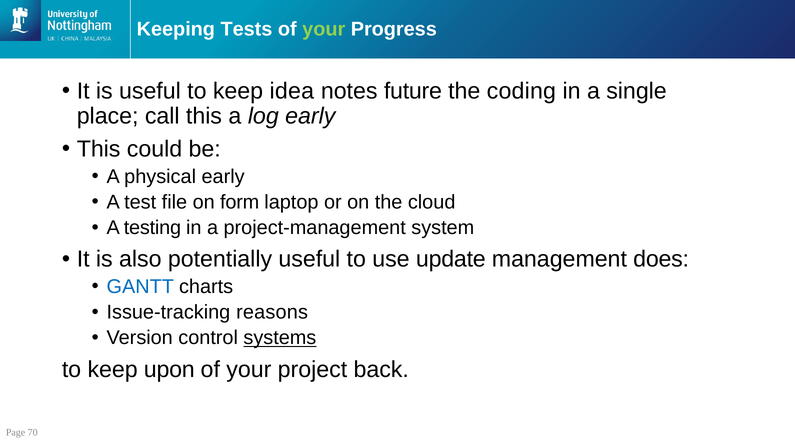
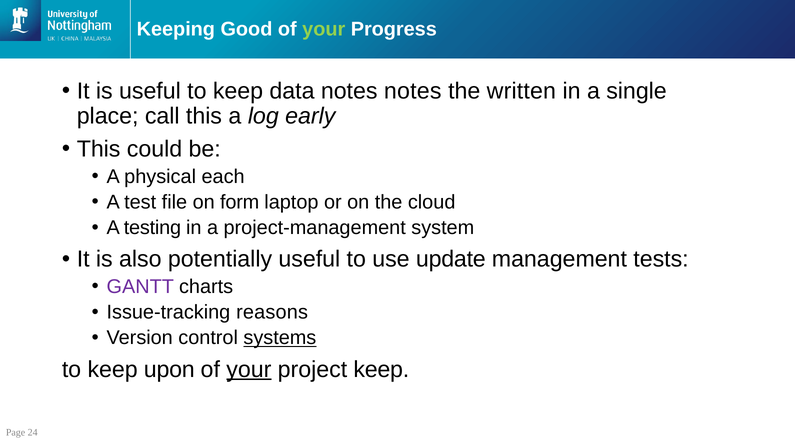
Tests: Tests -> Good
idea: idea -> data
notes future: future -> notes
coding: coding -> written
physical early: early -> each
does: does -> tests
GANTT colour: blue -> purple
your at (249, 370) underline: none -> present
project back: back -> keep
70: 70 -> 24
